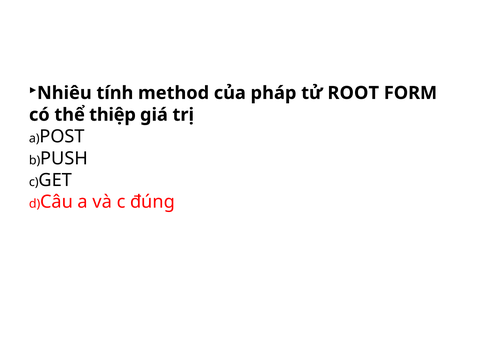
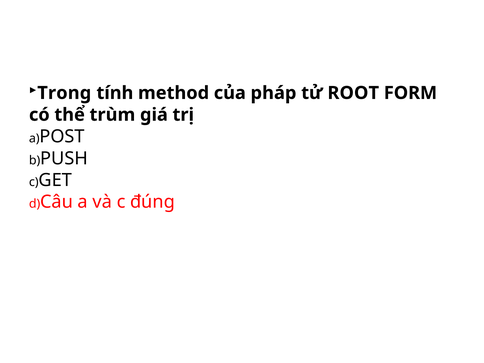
Nhiêu: Nhiêu -> Trọng
thiệp: thiệp -> trùm
